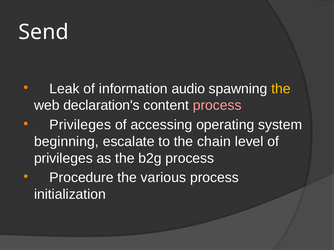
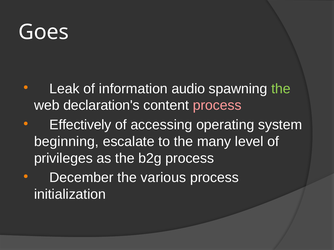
Send: Send -> Goes
the at (281, 89) colour: yellow -> light green
Privileges at (80, 125): Privileges -> Effectively
chain: chain -> many
Procedure: Procedure -> December
